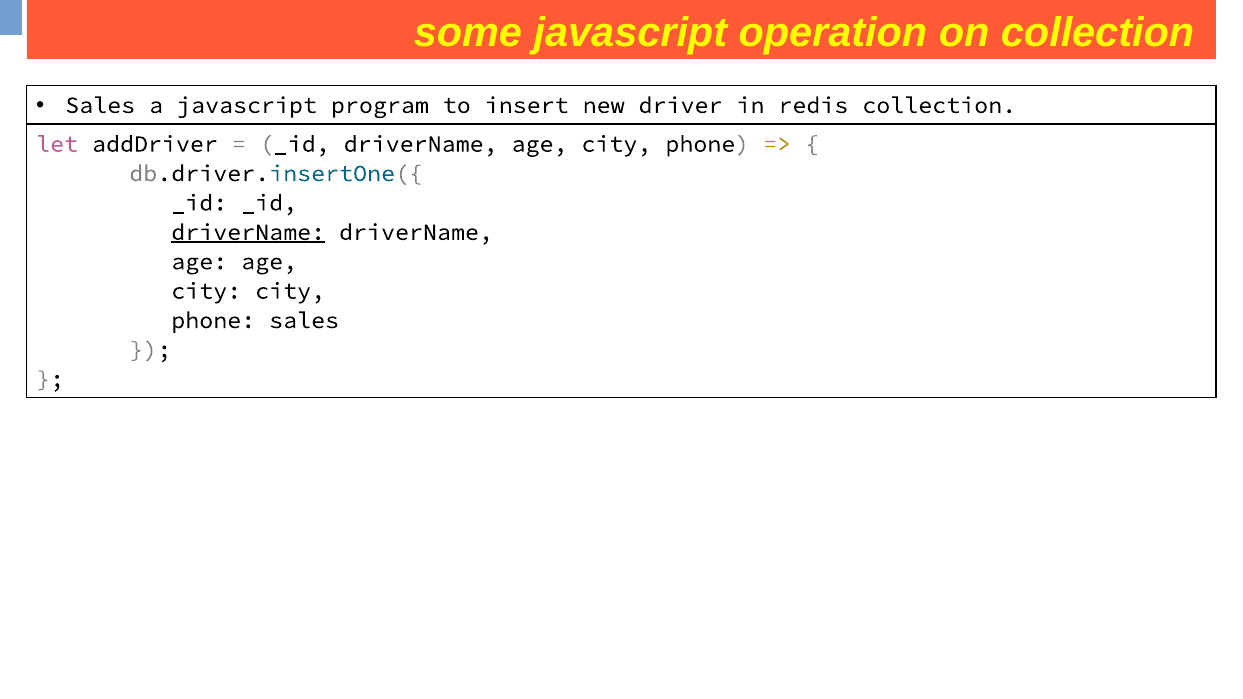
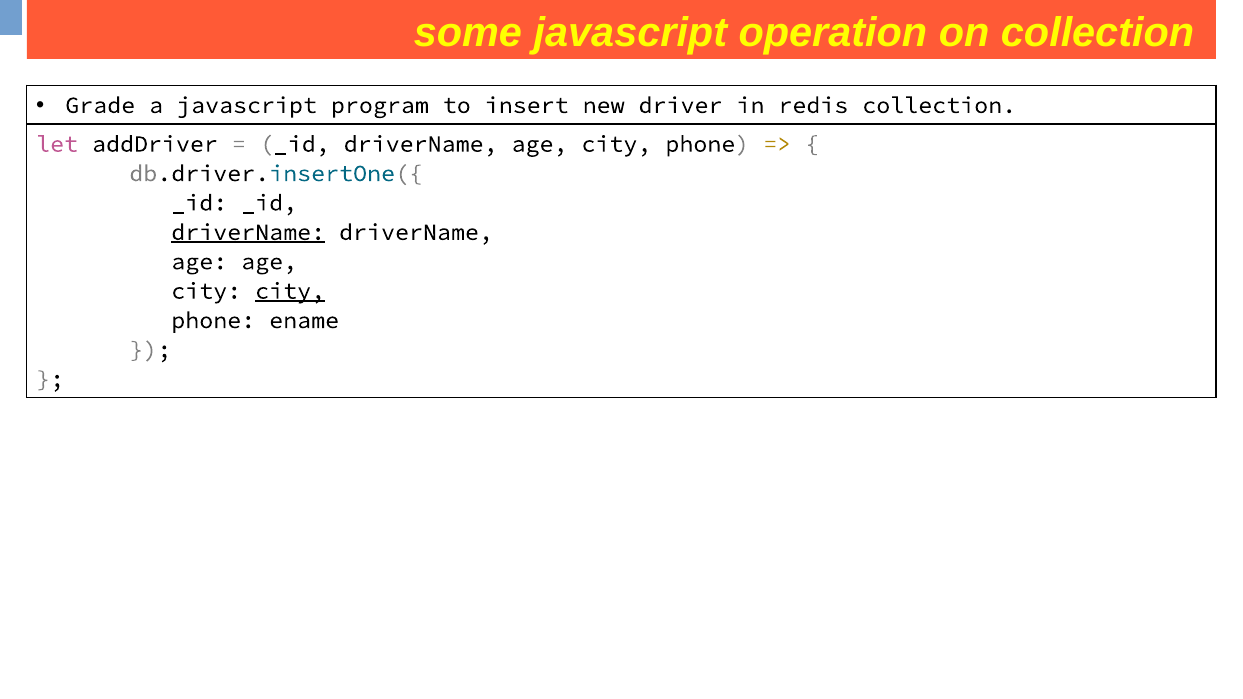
Sales at (100, 105): Sales -> Grade
city at (290, 291) underline: none -> present
phone sales: sales -> ename
